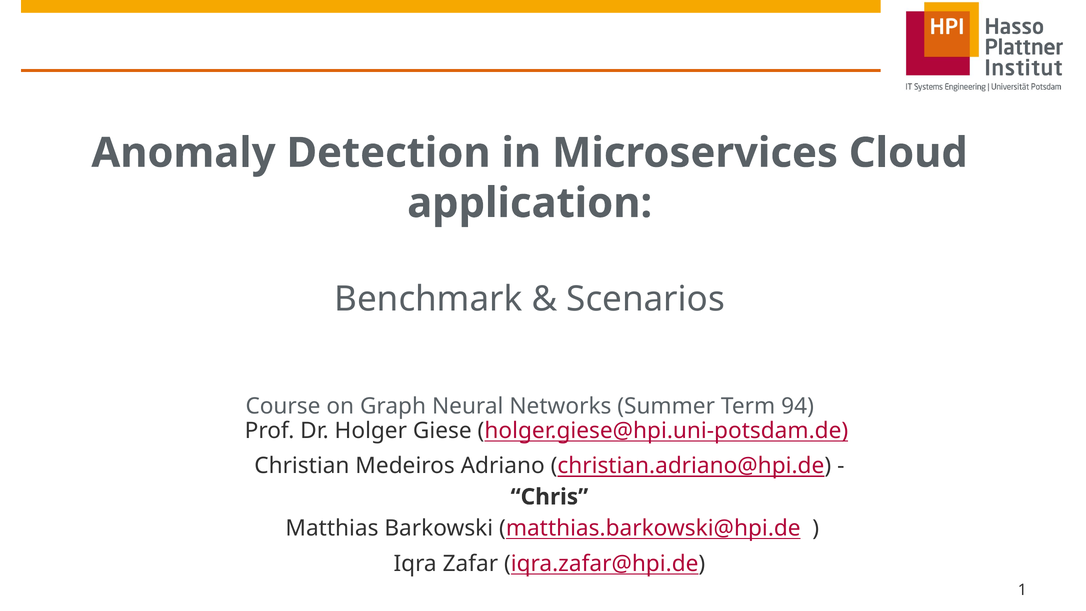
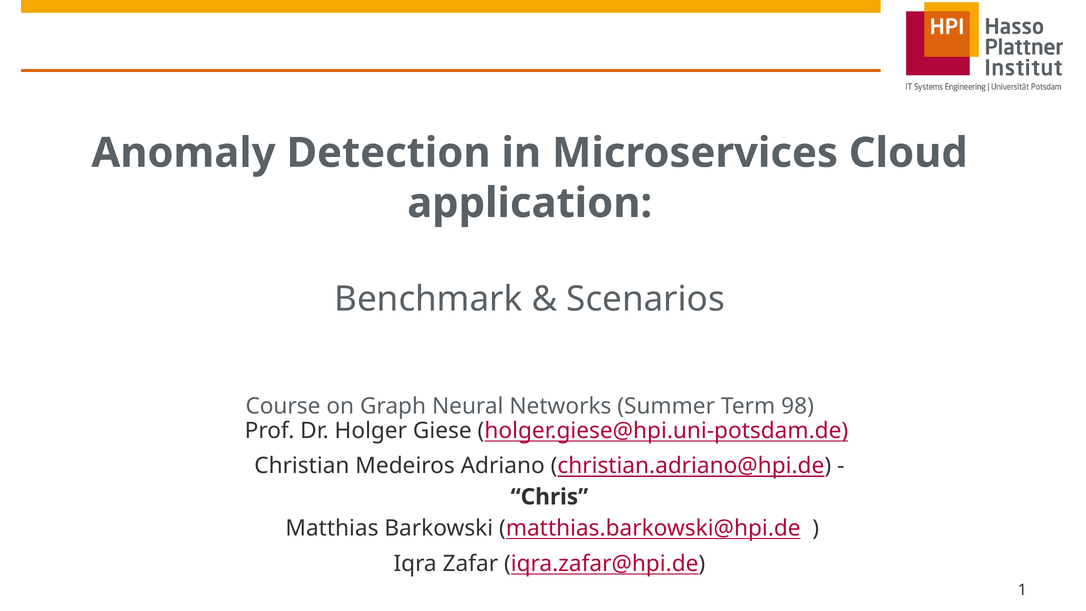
94: 94 -> 98
